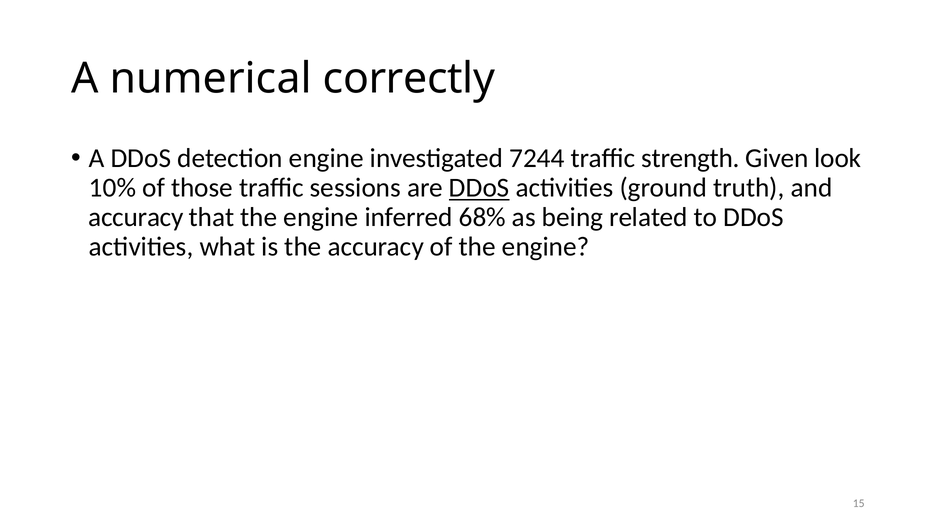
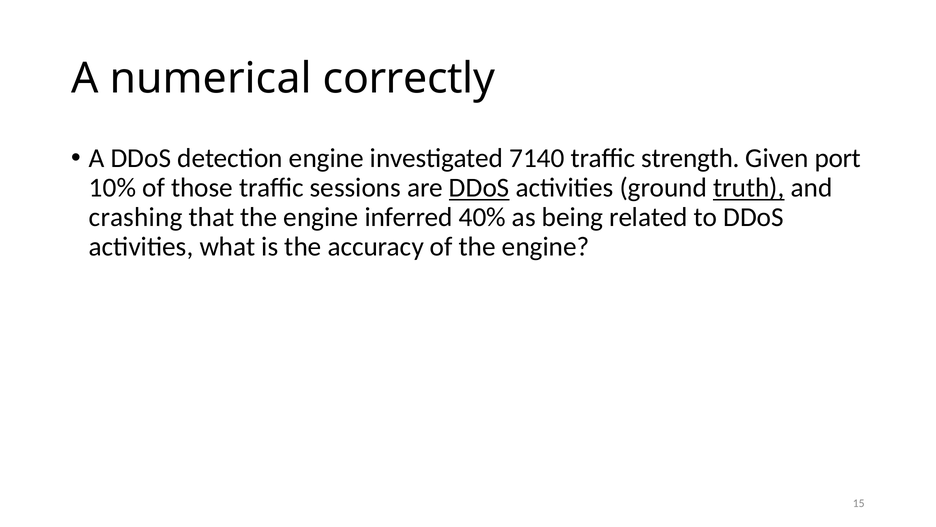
7244: 7244 -> 7140
look: look -> port
truth underline: none -> present
accuracy at (136, 217): accuracy -> crashing
68%: 68% -> 40%
